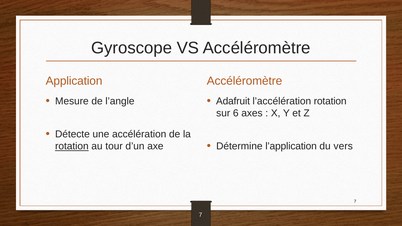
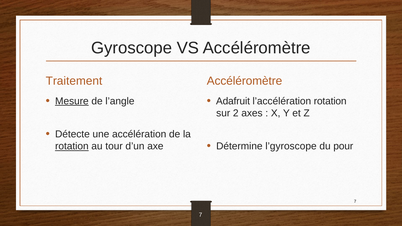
Application: Application -> Traitement
Mesure underline: none -> present
6: 6 -> 2
l’application: l’application -> l’gyroscope
vers: vers -> pour
